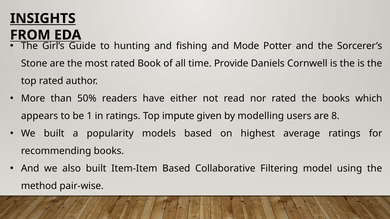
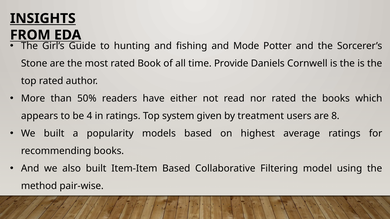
1: 1 -> 4
impute: impute -> system
modelling: modelling -> treatment
